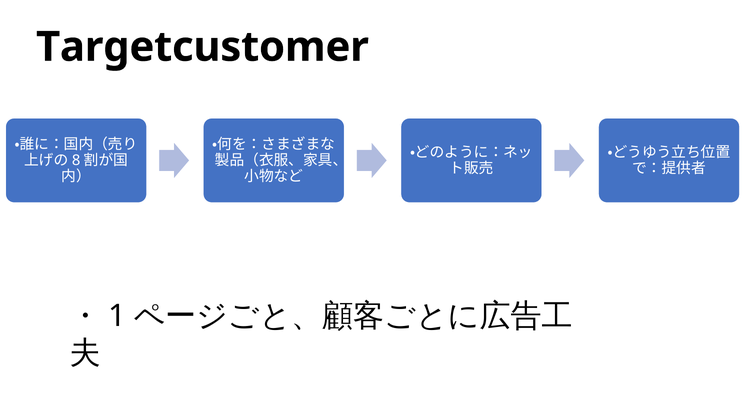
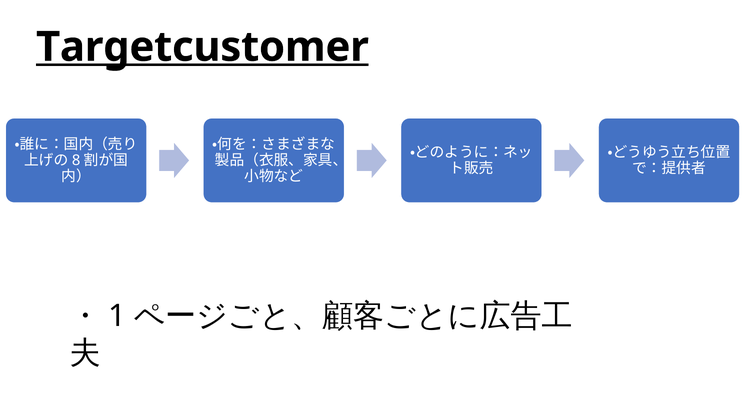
Targetcustomer underline: none -> present
